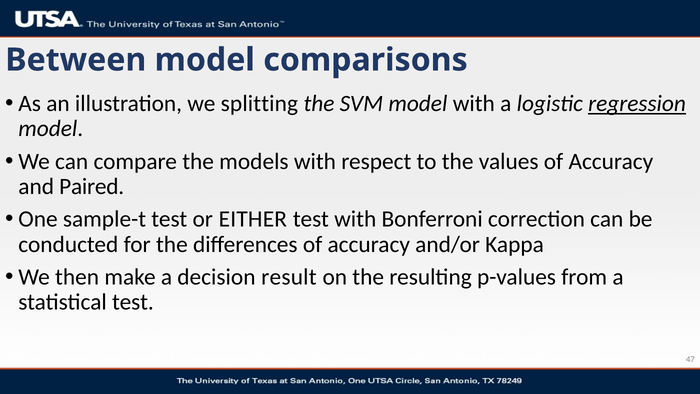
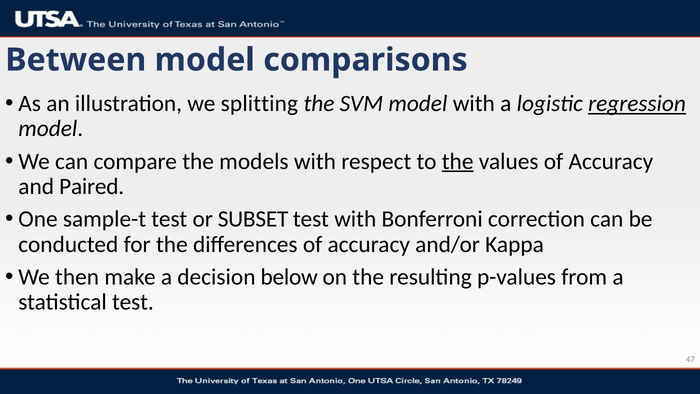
the at (458, 161) underline: none -> present
EITHER: EITHER -> SUBSET
result: result -> below
